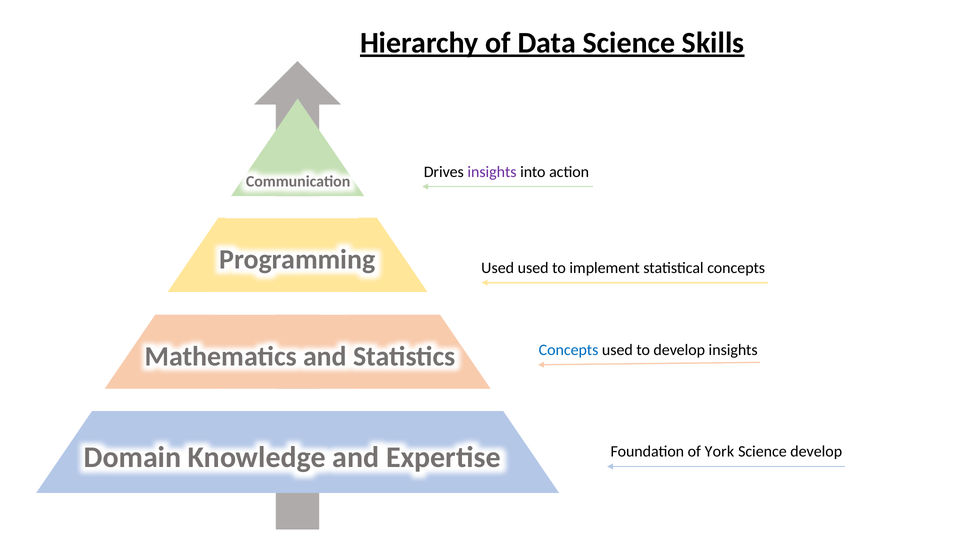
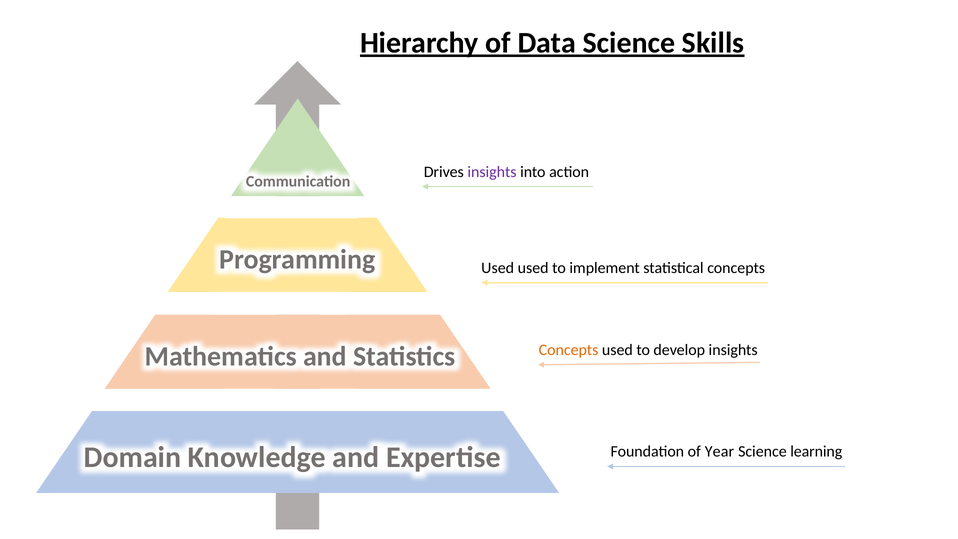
Concepts at (569, 350) colour: blue -> orange
York: York -> Year
Science develop: develop -> learning
